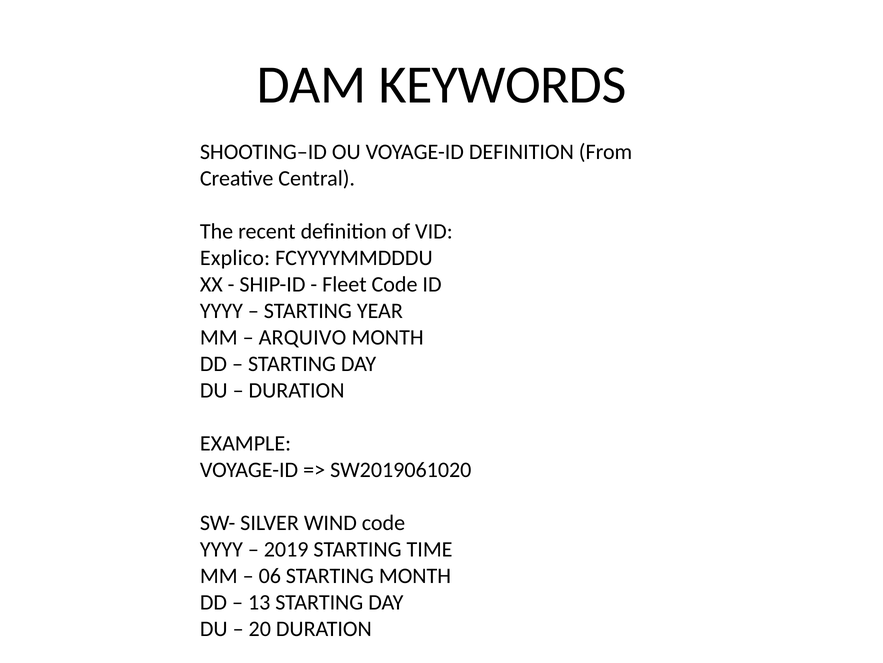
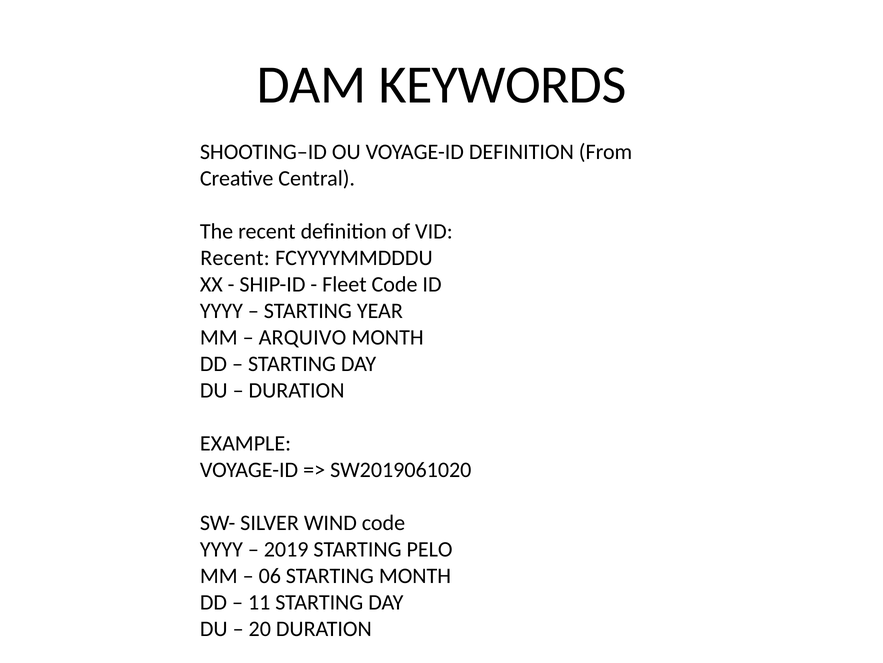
Explico at (235, 258): Explico -> Recent
TIME: TIME -> PELO
13: 13 -> 11
